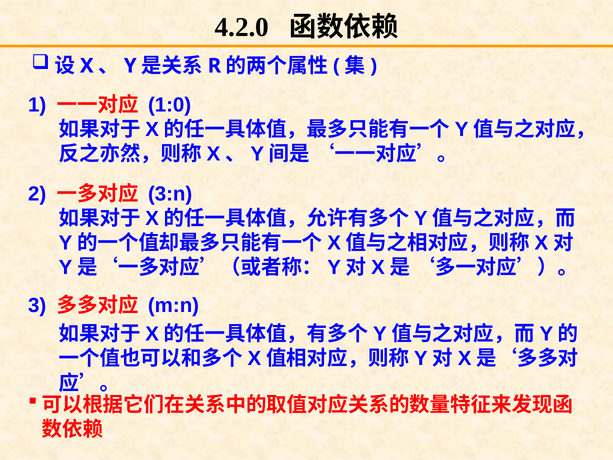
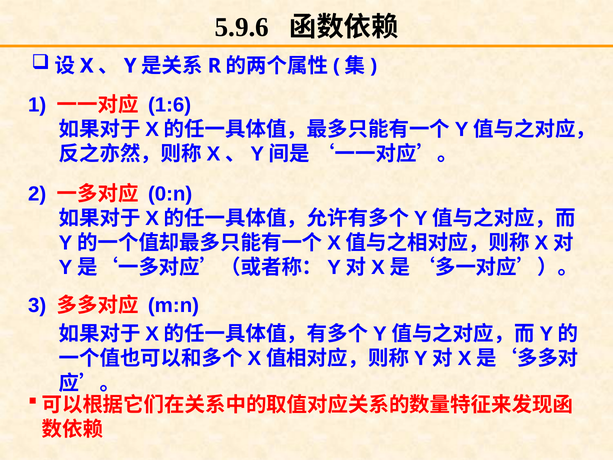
4.2.0: 4.2.0 -> 5.9.6
1:0: 1:0 -> 1:6
3:n: 3:n -> 0:n
